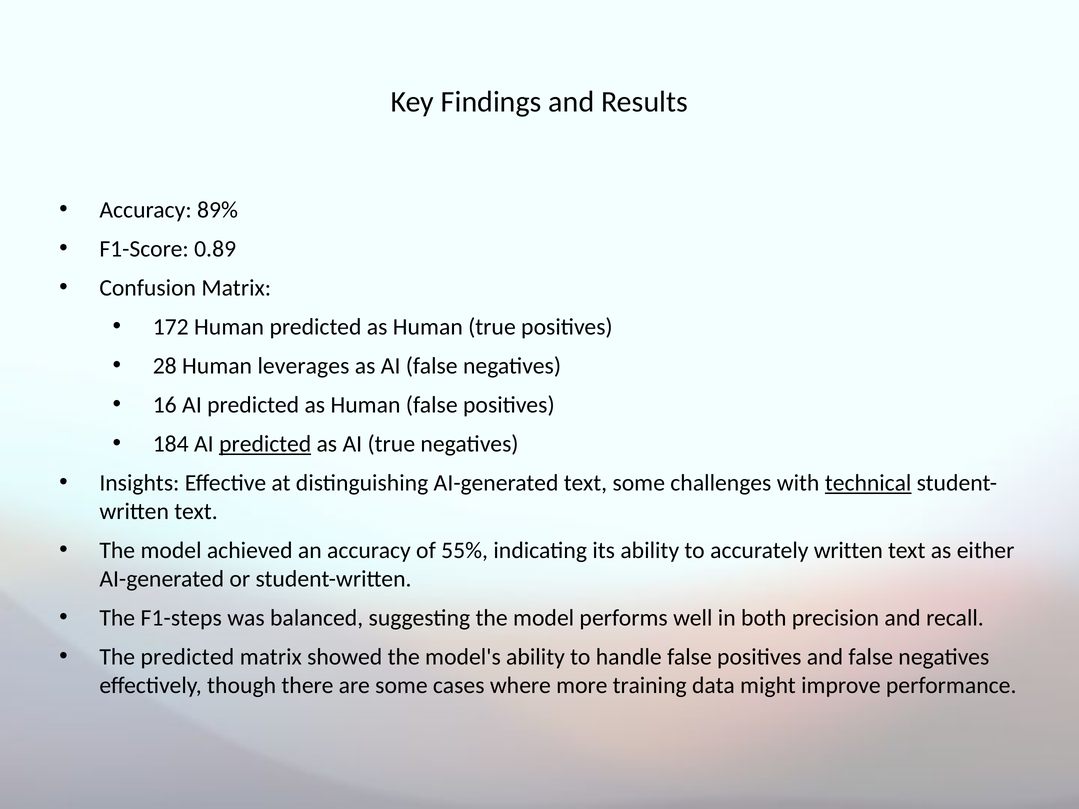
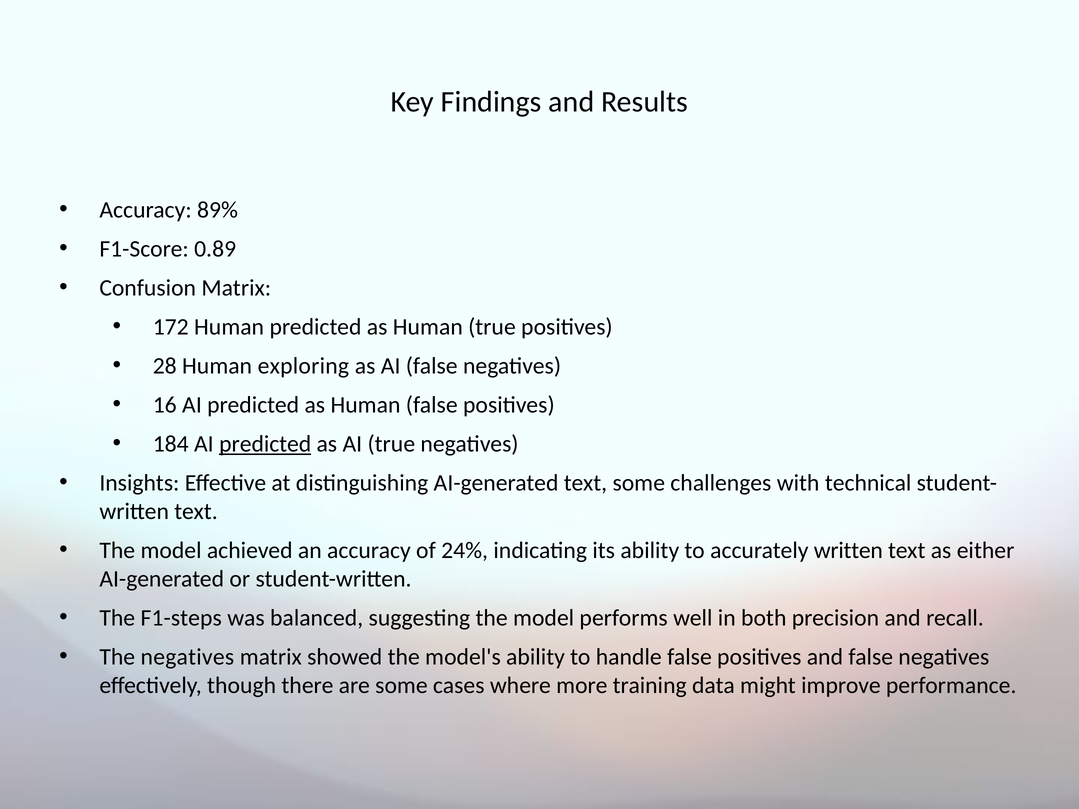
leverages: leverages -> exploring
technical underline: present -> none
55%: 55% -> 24%
The predicted: predicted -> negatives
